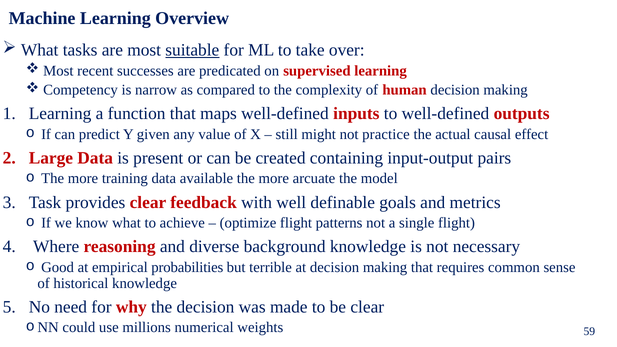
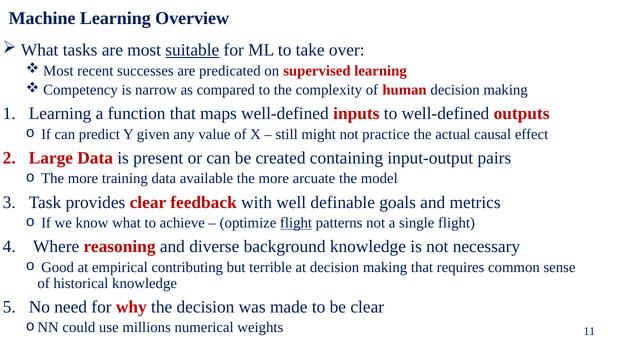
flight at (296, 223) underline: none -> present
probabilities: probabilities -> contributing
59: 59 -> 11
